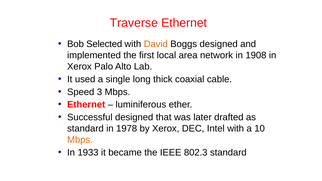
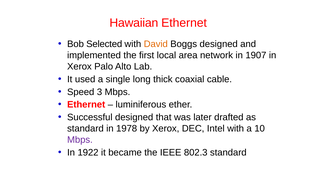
Traverse: Traverse -> Hawaiian
1908: 1908 -> 1907
Mbps at (80, 140) colour: orange -> purple
1933: 1933 -> 1922
